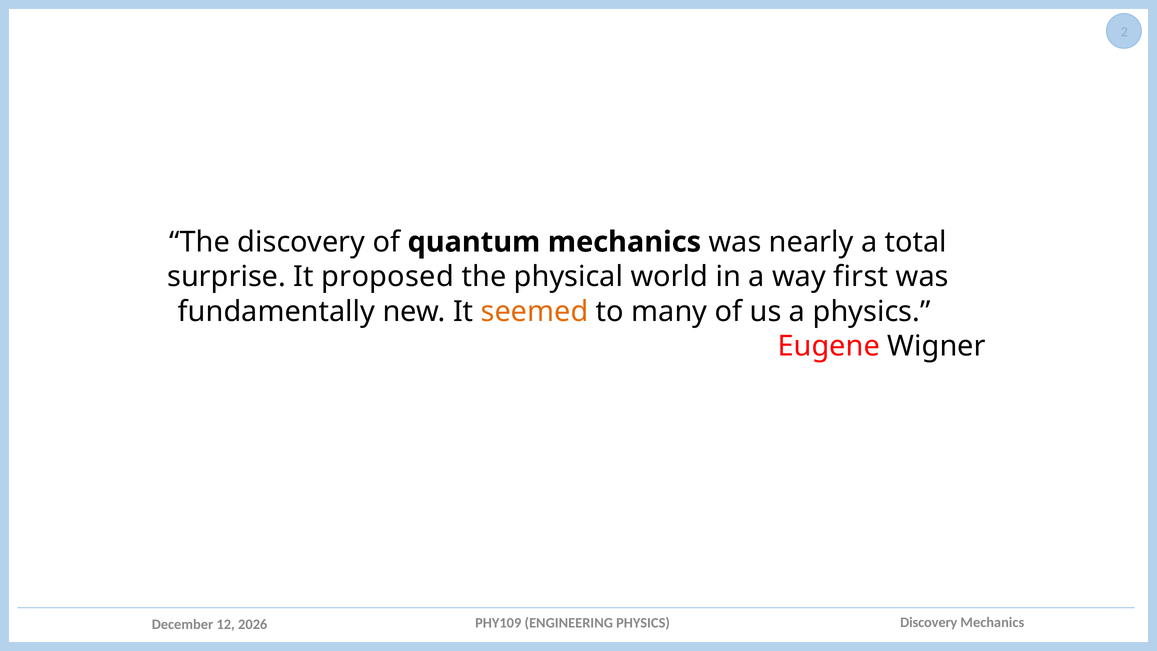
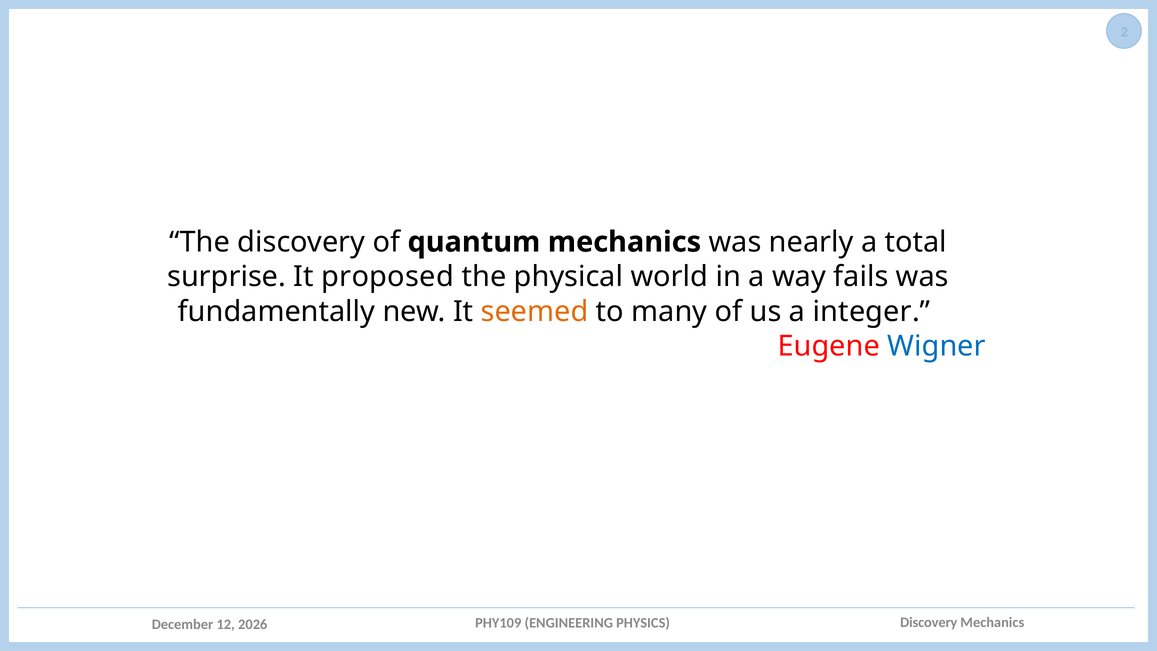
first: first -> fails
a physics: physics -> integer
Wigner colour: black -> blue
